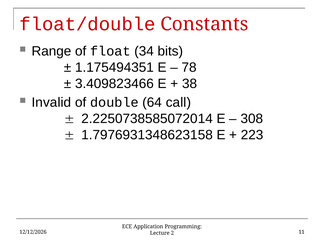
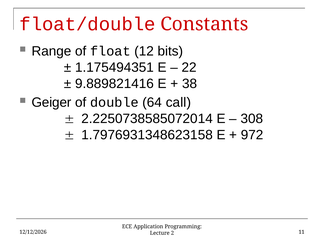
34: 34 -> 12
78: 78 -> 22
3.409823466: 3.409823466 -> 9.889821416
Invalid: Invalid -> Geiger
223: 223 -> 972
